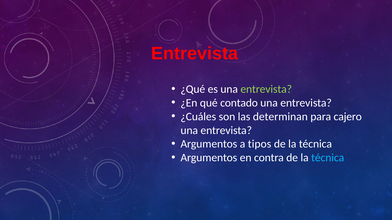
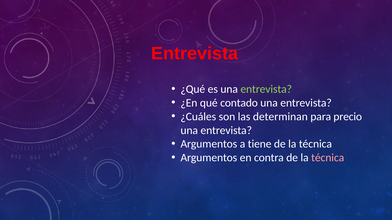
cajero: cajero -> precio
tipos: tipos -> tiene
técnica at (328, 158) colour: light blue -> pink
